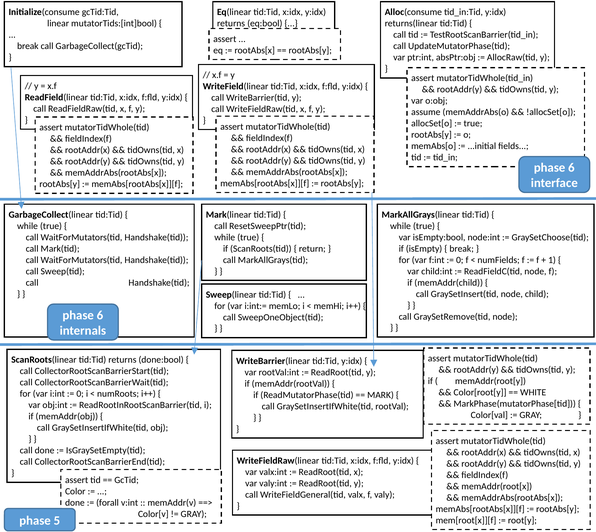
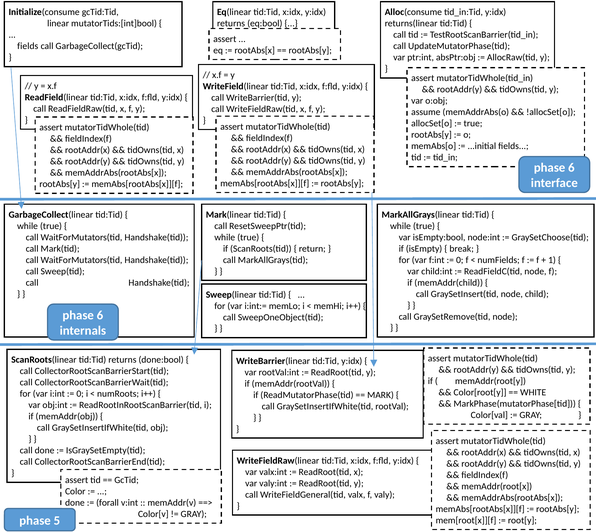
break at (28, 46): break -> fields
